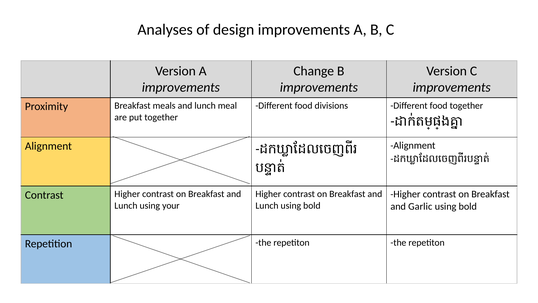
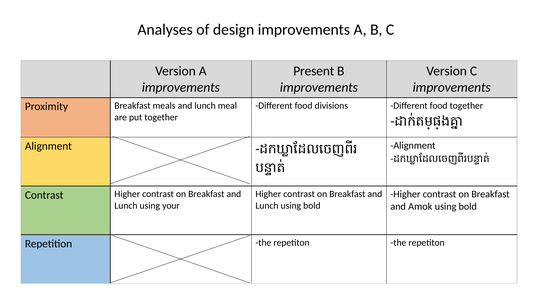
Change: Change -> Present
Garlic: Garlic -> Amok
